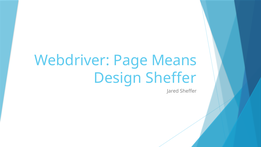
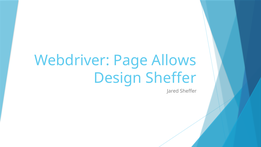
Means: Means -> Allows
